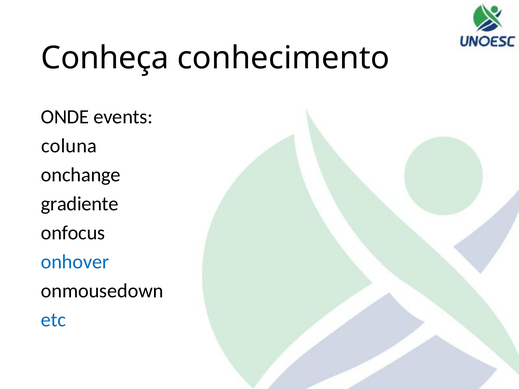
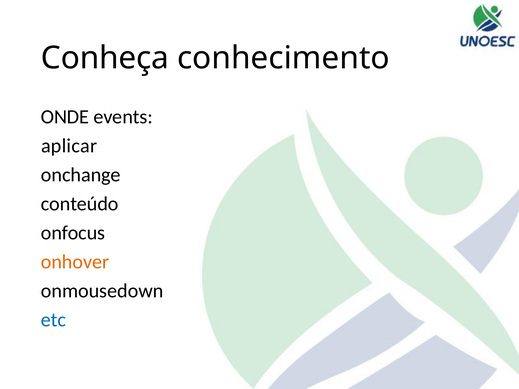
coluna: coluna -> aplicar
gradiente: gradiente -> conteúdo
onhover colour: blue -> orange
